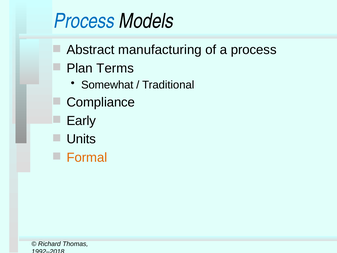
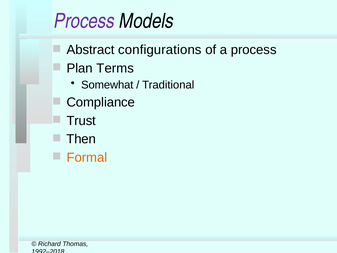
Process at (84, 21) colour: blue -> purple
manufacturing: manufacturing -> configurations
Early: Early -> Trust
Units: Units -> Then
